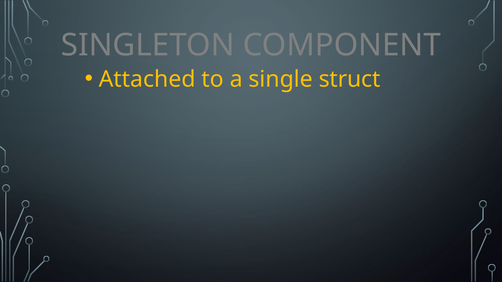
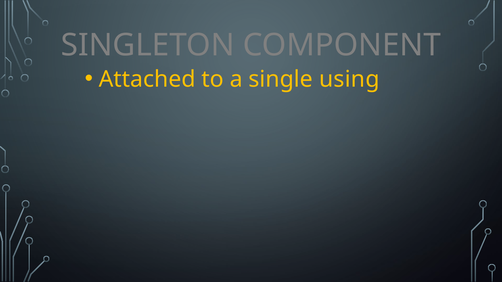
struct: struct -> using
